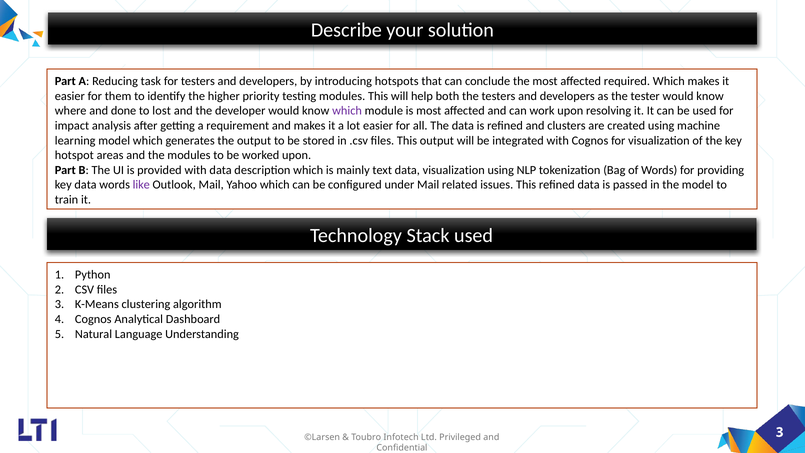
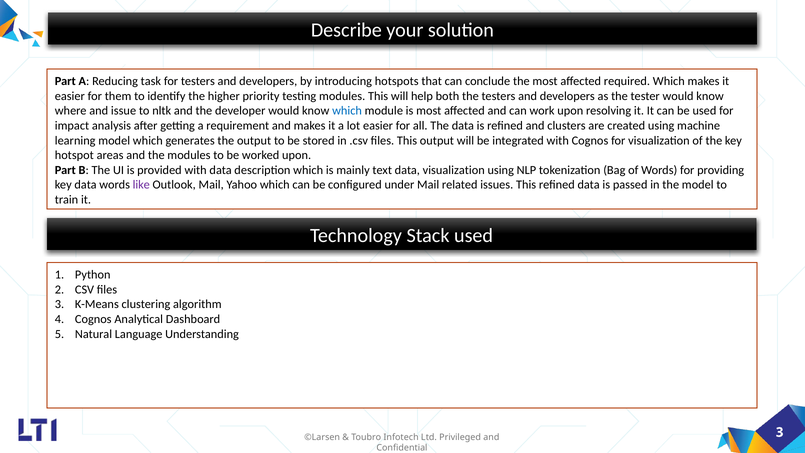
done: done -> issue
lost: lost -> nltk
which at (347, 111) colour: purple -> blue
